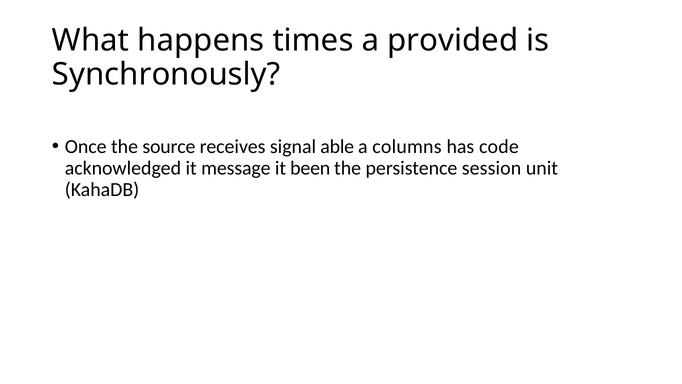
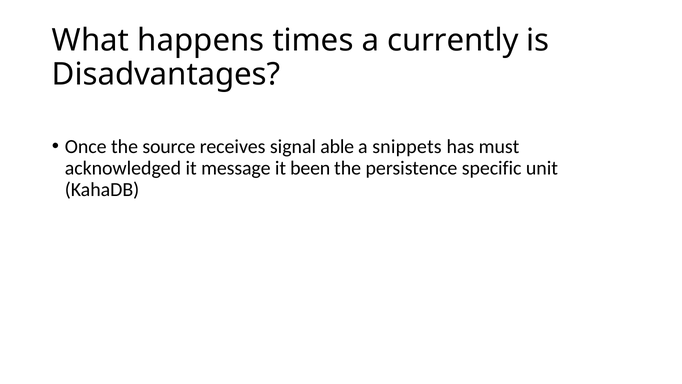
provided: provided -> currently
Synchronously: Synchronously -> Disadvantages
columns: columns -> snippets
code: code -> must
session: session -> specific
